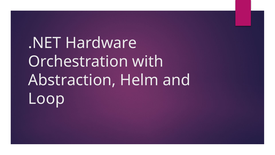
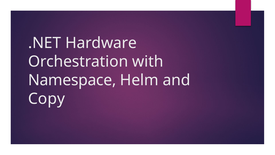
Abstraction: Abstraction -> Namespace
Loop: Loop -> Copy
